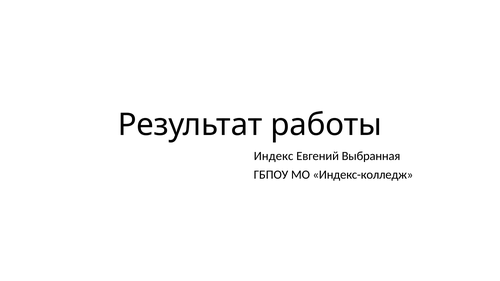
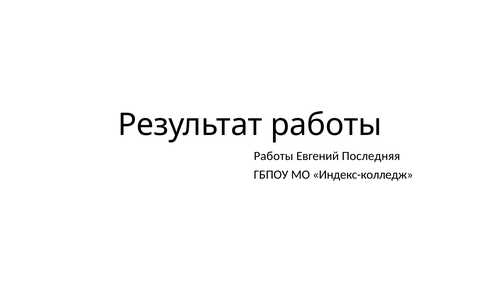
Индекс at (274, 156): Индекс -> Работы
Выбранная: Выбранная -> Последняя
